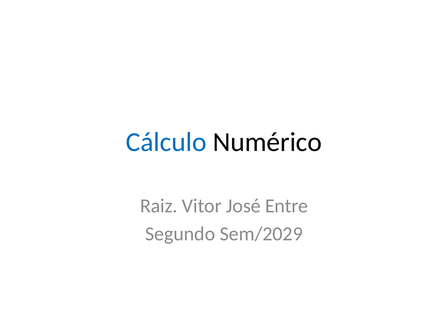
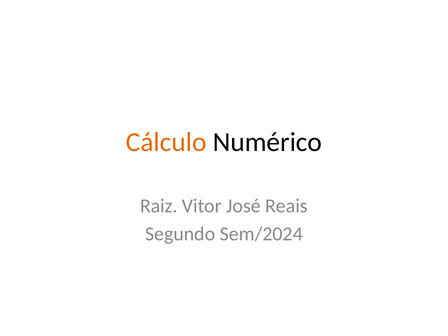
Cálculo colour: blue -> orange
Entre: Entre -> Reais
Sem/2029: Sem/2029 -> Sem/2024
